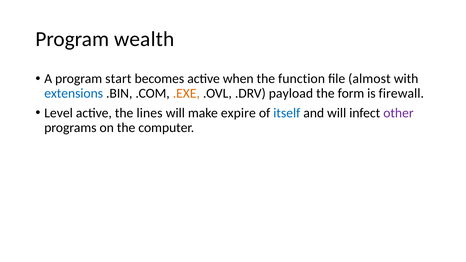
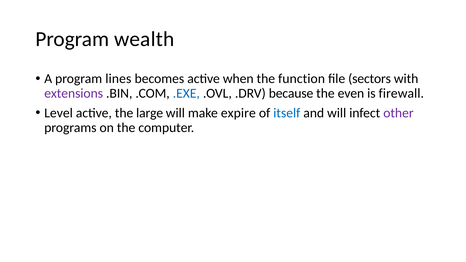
start: start -> lines
almost: almost -> sectors
extensions colour: blue -> purple
.EXE colour: orange -> blue
payload: payload -> because
form: form -> even
lines: lines -> large
